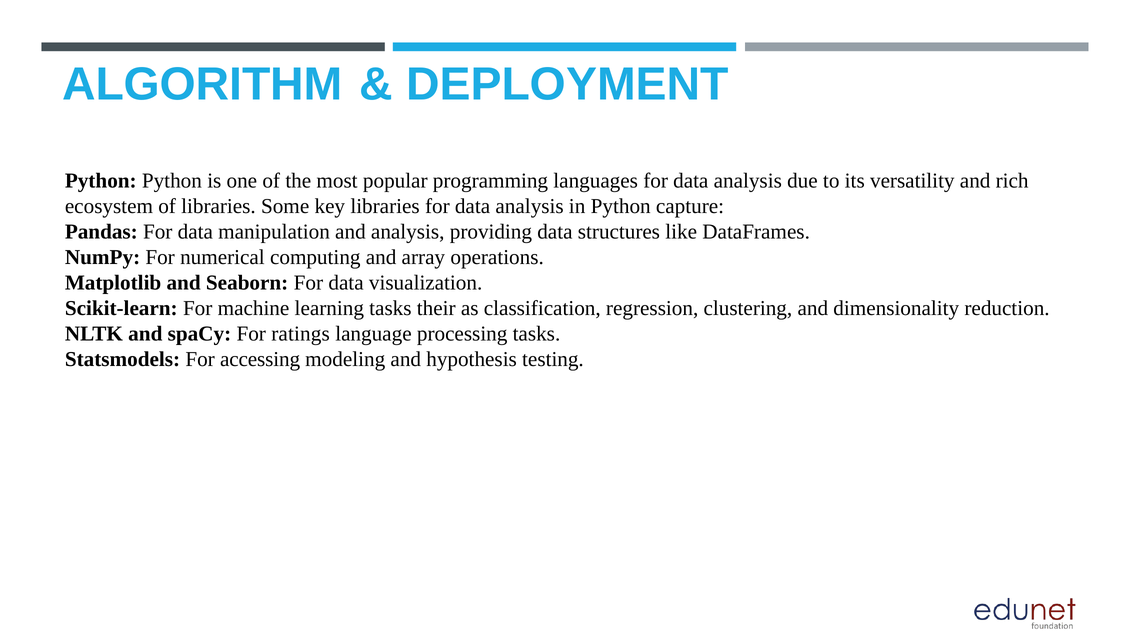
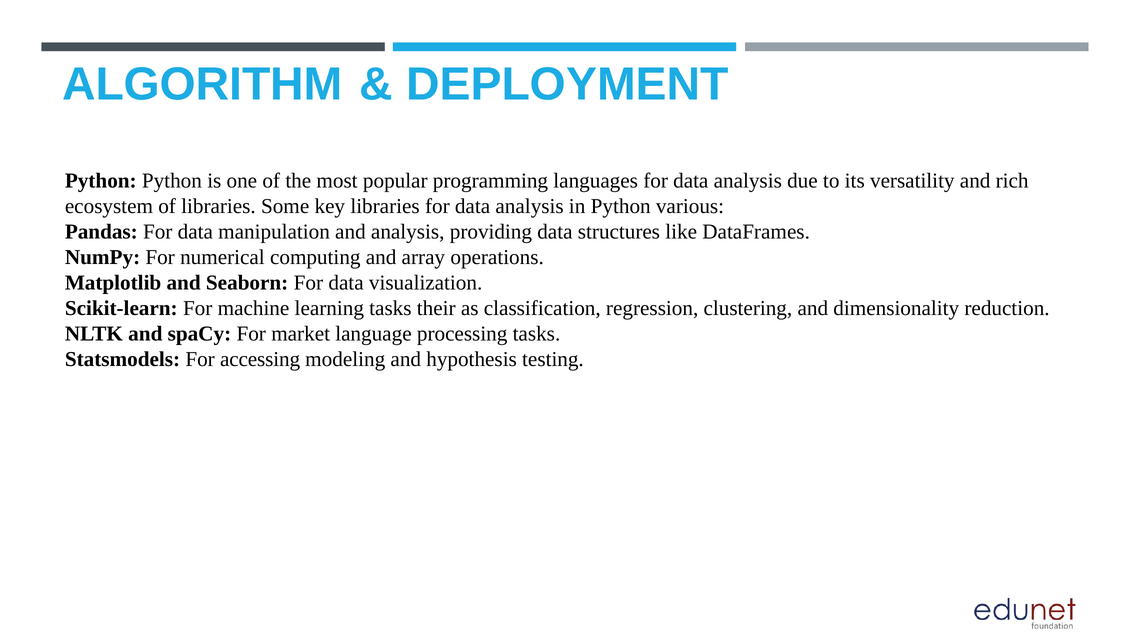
capture: capture -> various
ratings: ratings -> market
